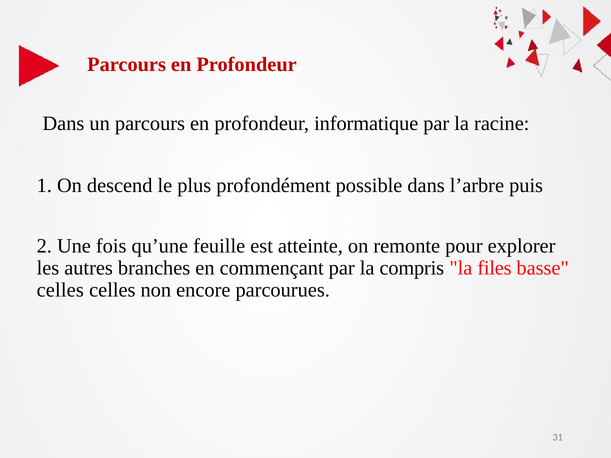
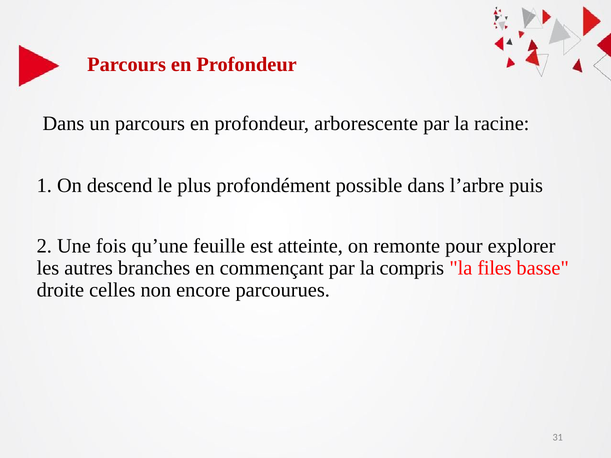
informatique: informatique -> arborescente
celles at (60, 290): celles -> droite
